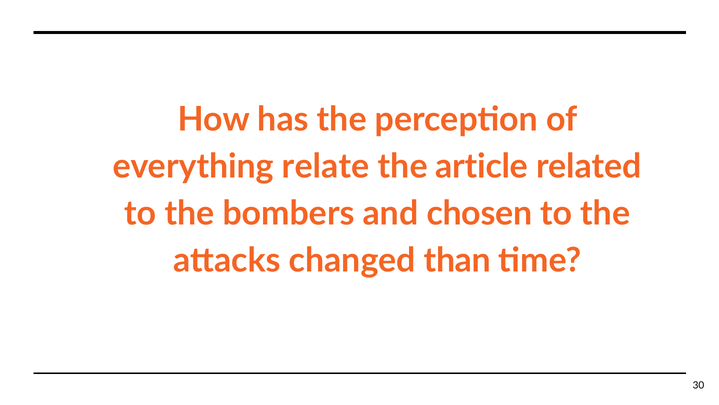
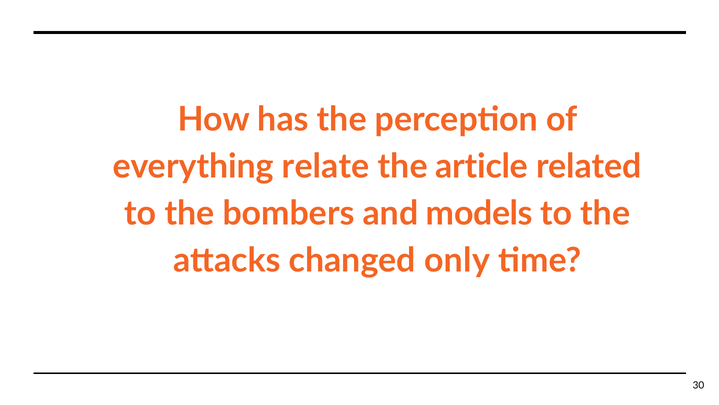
chosen: chosen -> models
than: than -> only
